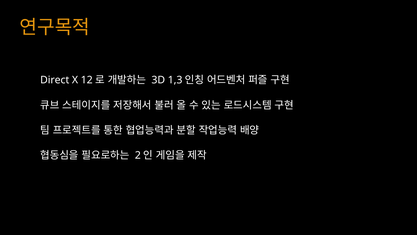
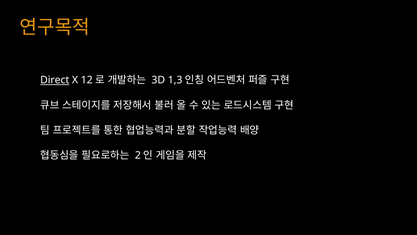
Direct underline: none -> present
